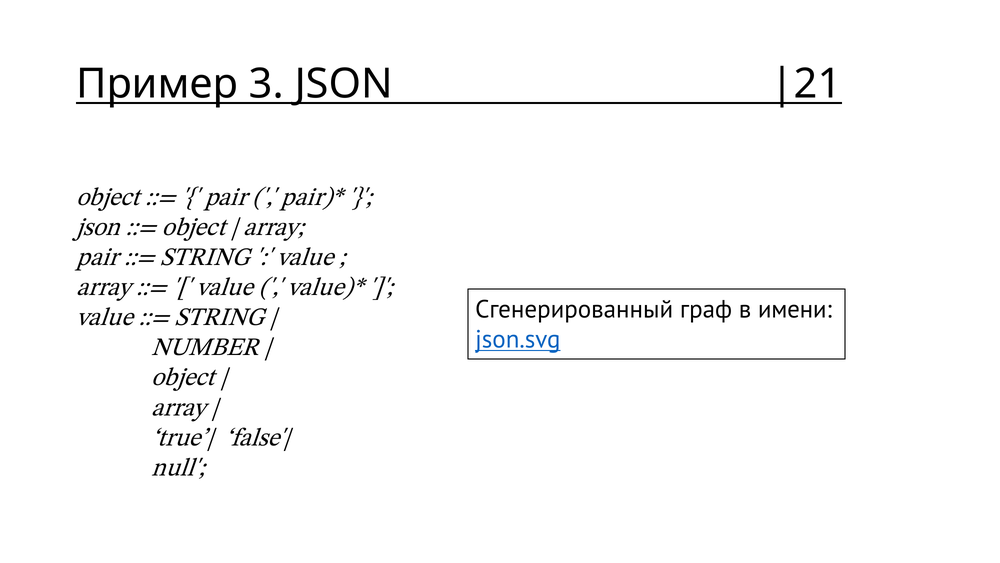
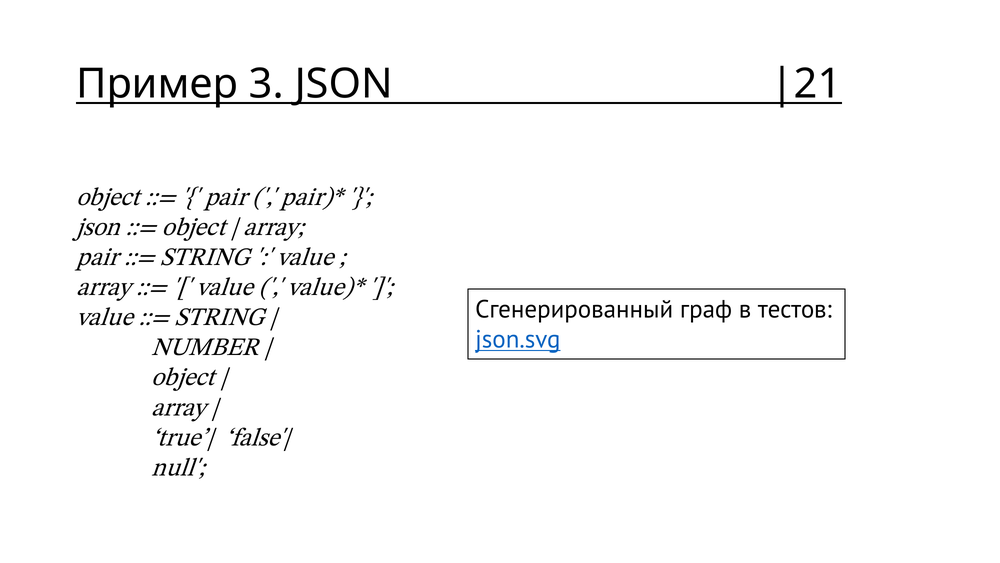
имени: имени -> тестов
